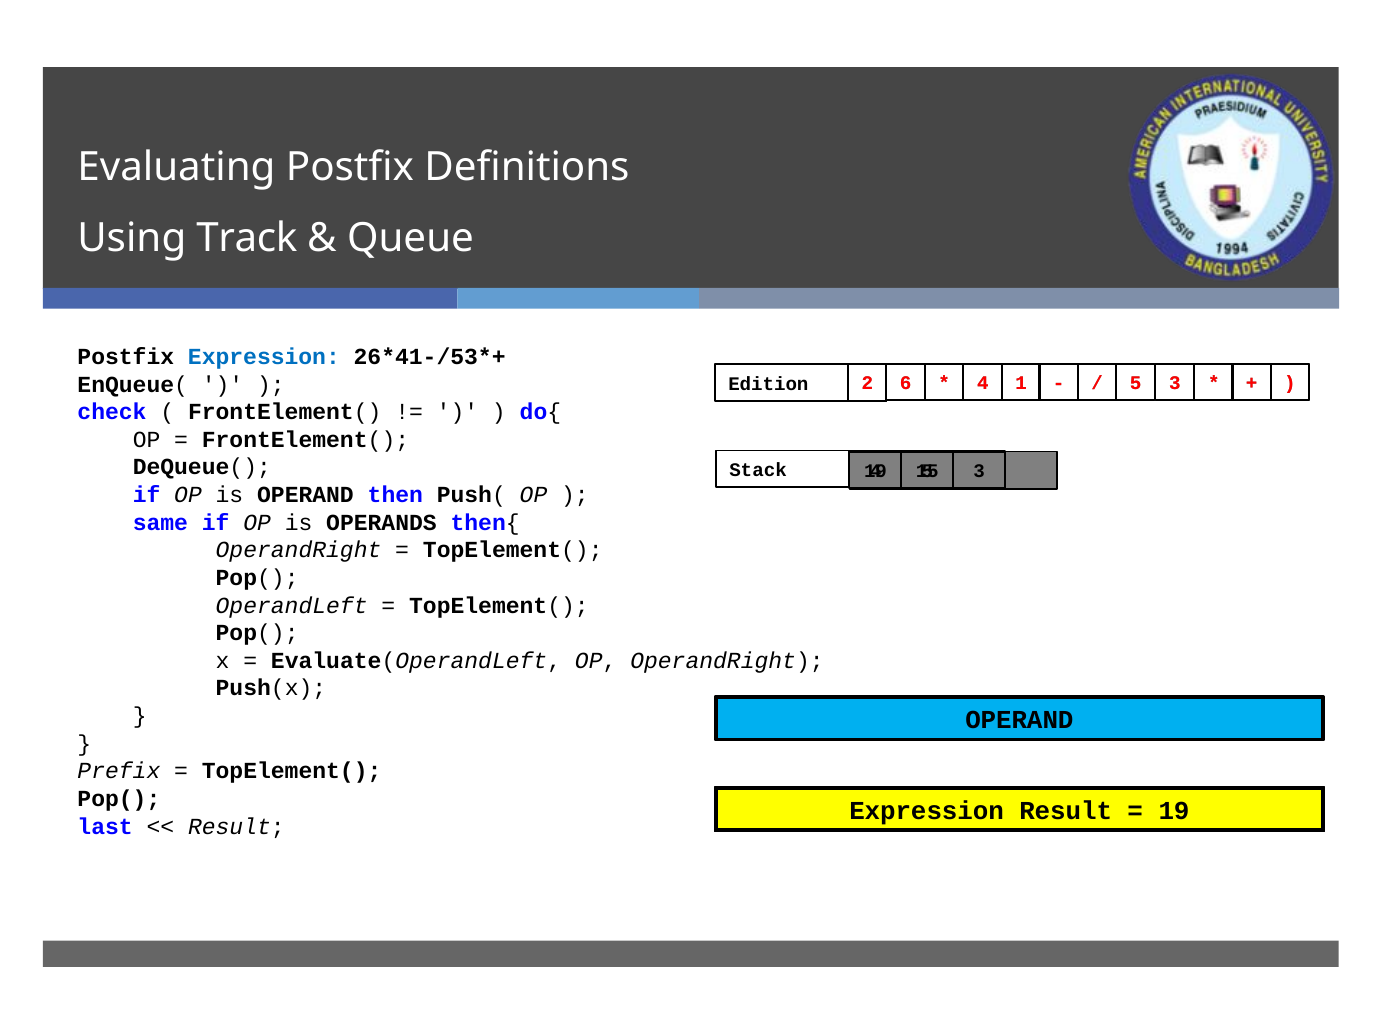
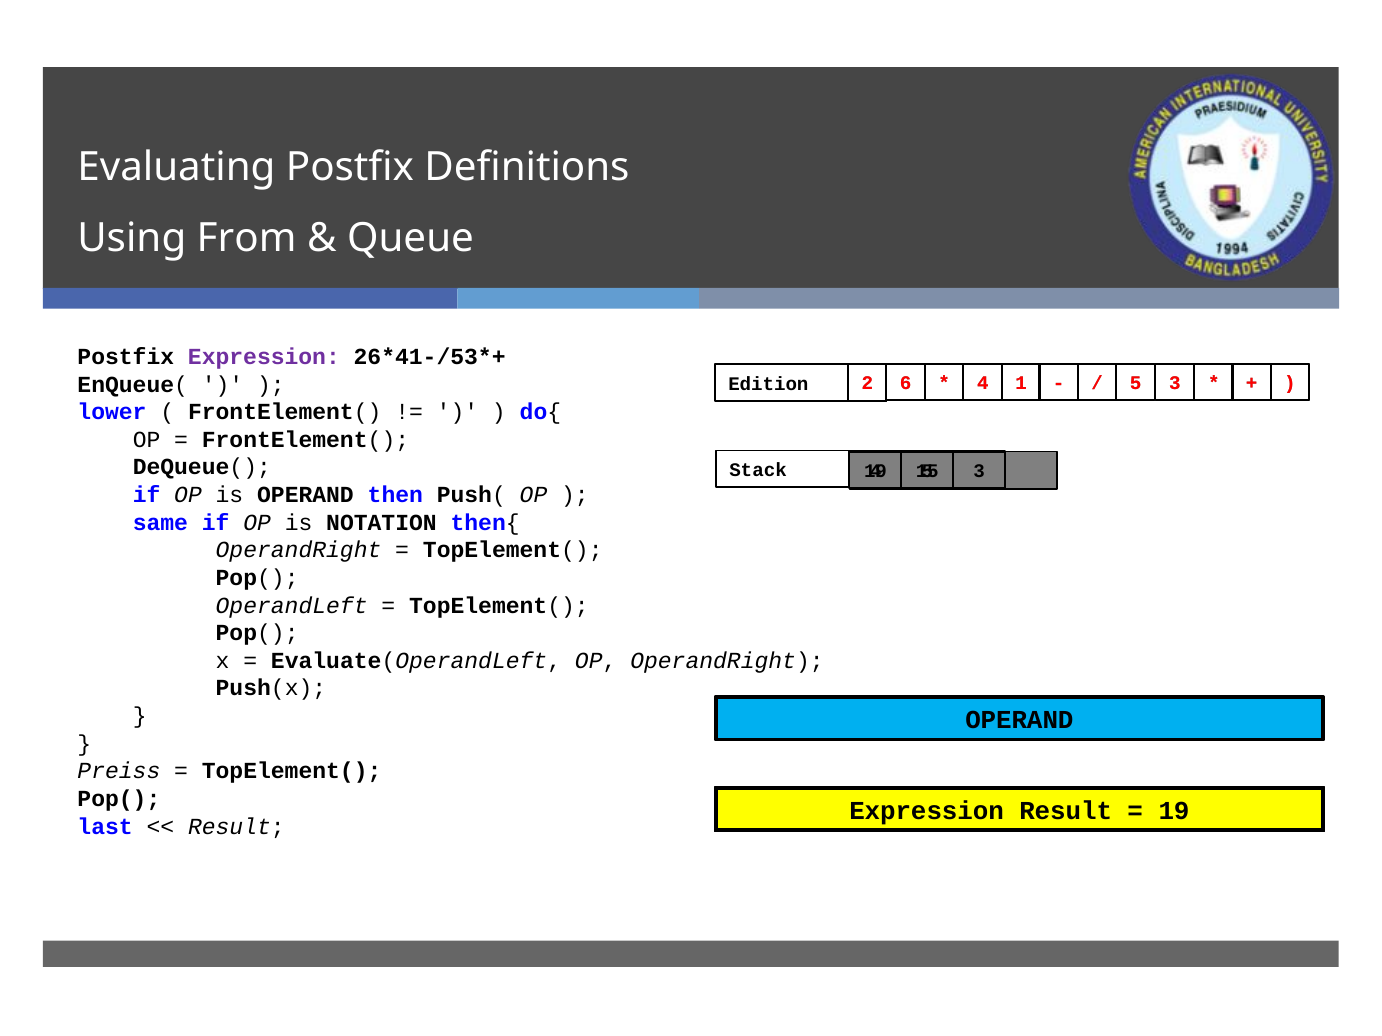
Track: Track -> From
Expression at (264, 357) colour: blue -> purple
check: check -> lower
OPERANDS: OPERANDS -> NOTATION
Prefix: Prefix -> Preiss
